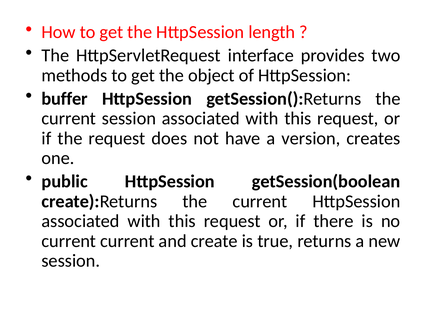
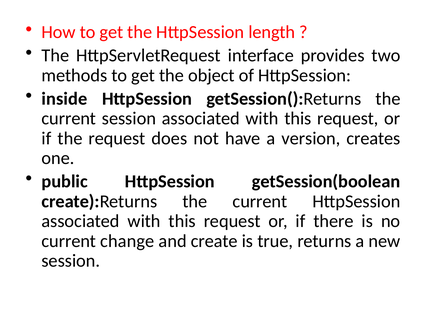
buffer: buffer -> inside
current current: current -> change
